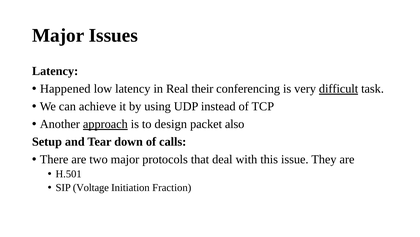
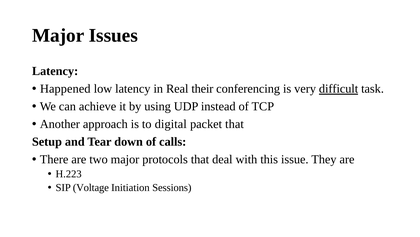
approach underline: present -> none
design: design -> digital
packet also: also -> that
H.501: H.501 -> H.223
Fraction: Fraction -> Sessions
